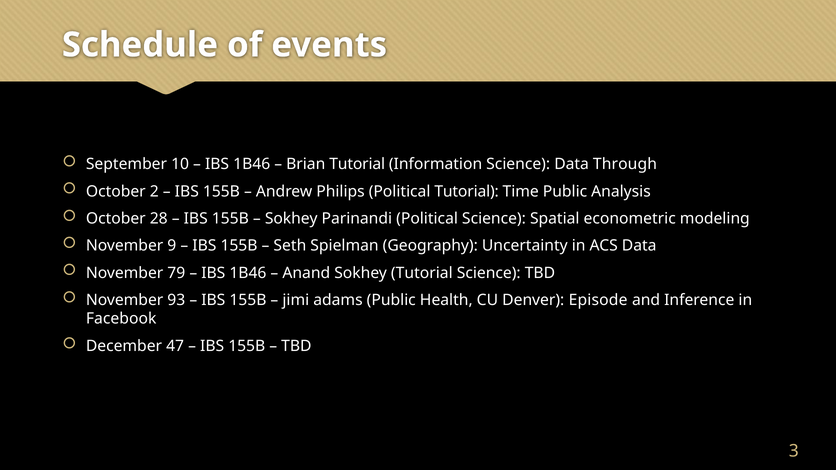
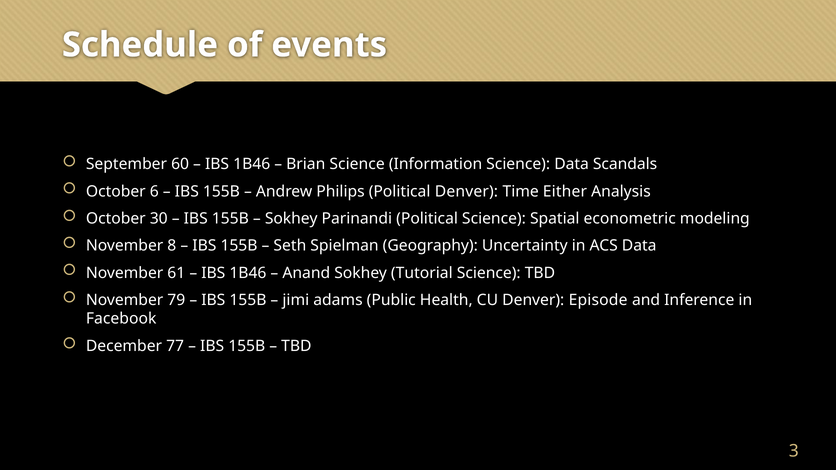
10: 10 -> 60
Brian Tutorial: Tutorial -> Science
Through: Through -> Scandals
2: 2 -> 6
Political Tutorial: Tutorial -> Denver
Time Public: Public -> Either
28: 28 -> 30
9: 9 -> 8
79: 79 -> 61
93: 93 -> 79
47: 47 -> 77
